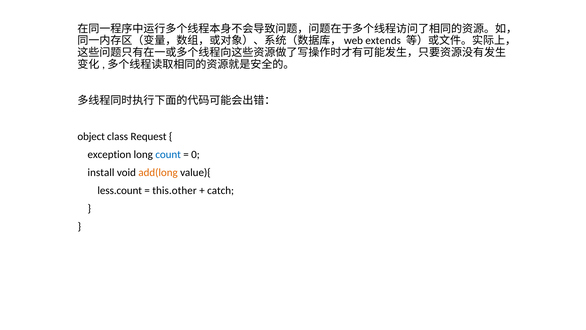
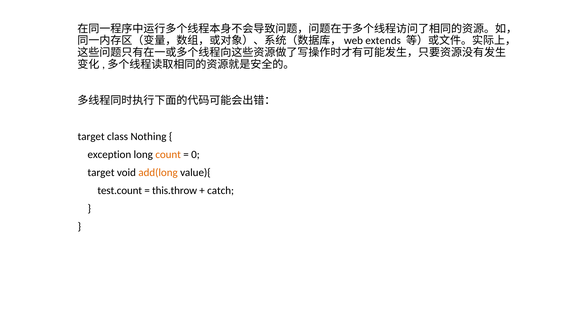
object at (91, 136): object -> target
Request: Request -> Nothing
count colour: blue -> orange
install at (101, 172): install -> target
less.count: less.count -> test.count
this.other: this.other -> this.throw
